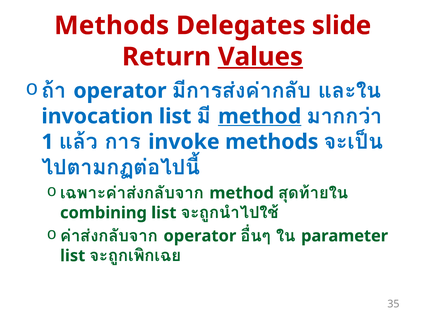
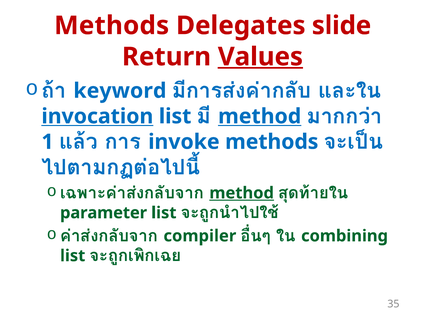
operator at (120, 91): operator -> keyword
invocation underline: none -> present
method at (242, 193) underline: none -> present
combining: combining -> parameter
operator at (200, 236): operator -> compiler
parameter: parameter -> combining
